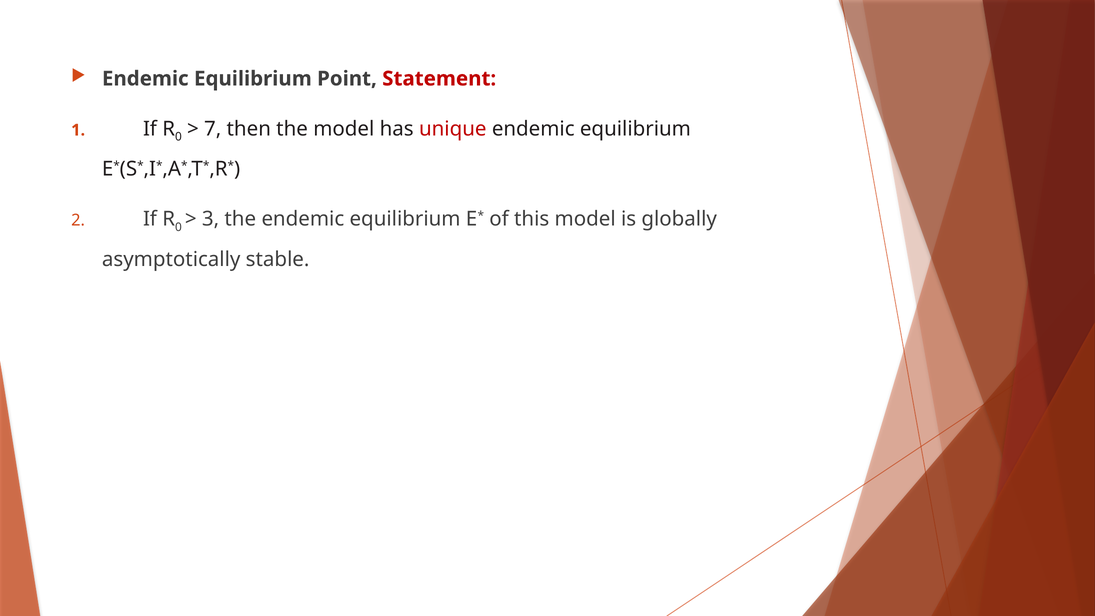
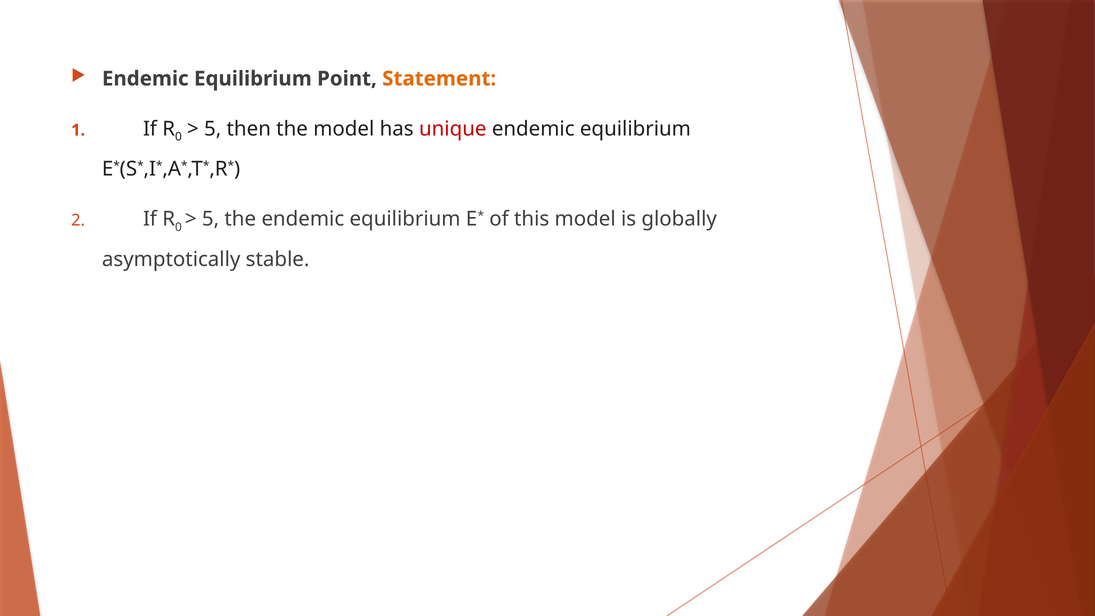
Statement colour: red -> orange
7 at (213, 129): 7 -> 5
3 at (211, 219): 3 -> 5
